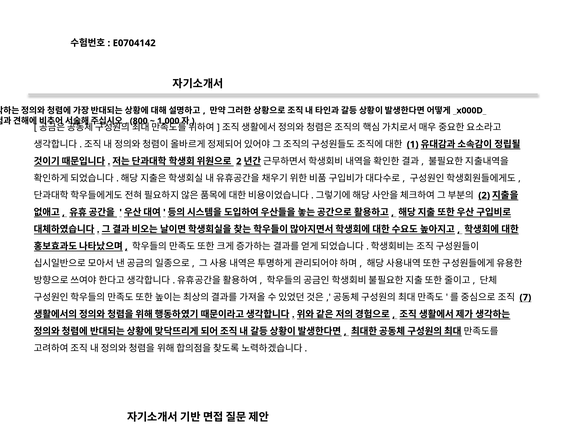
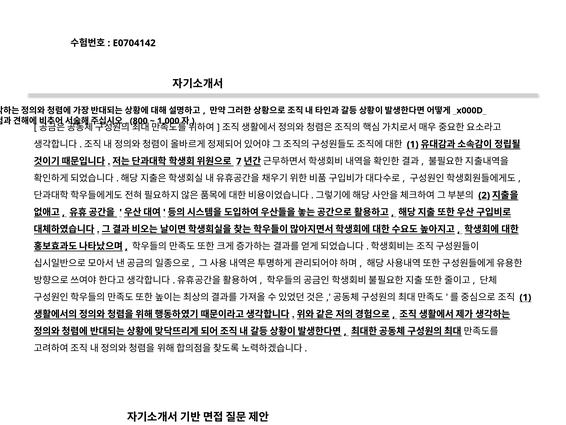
2 at (239, 161): 2 -> 7
7 at (525, 297): 7 -> 1
